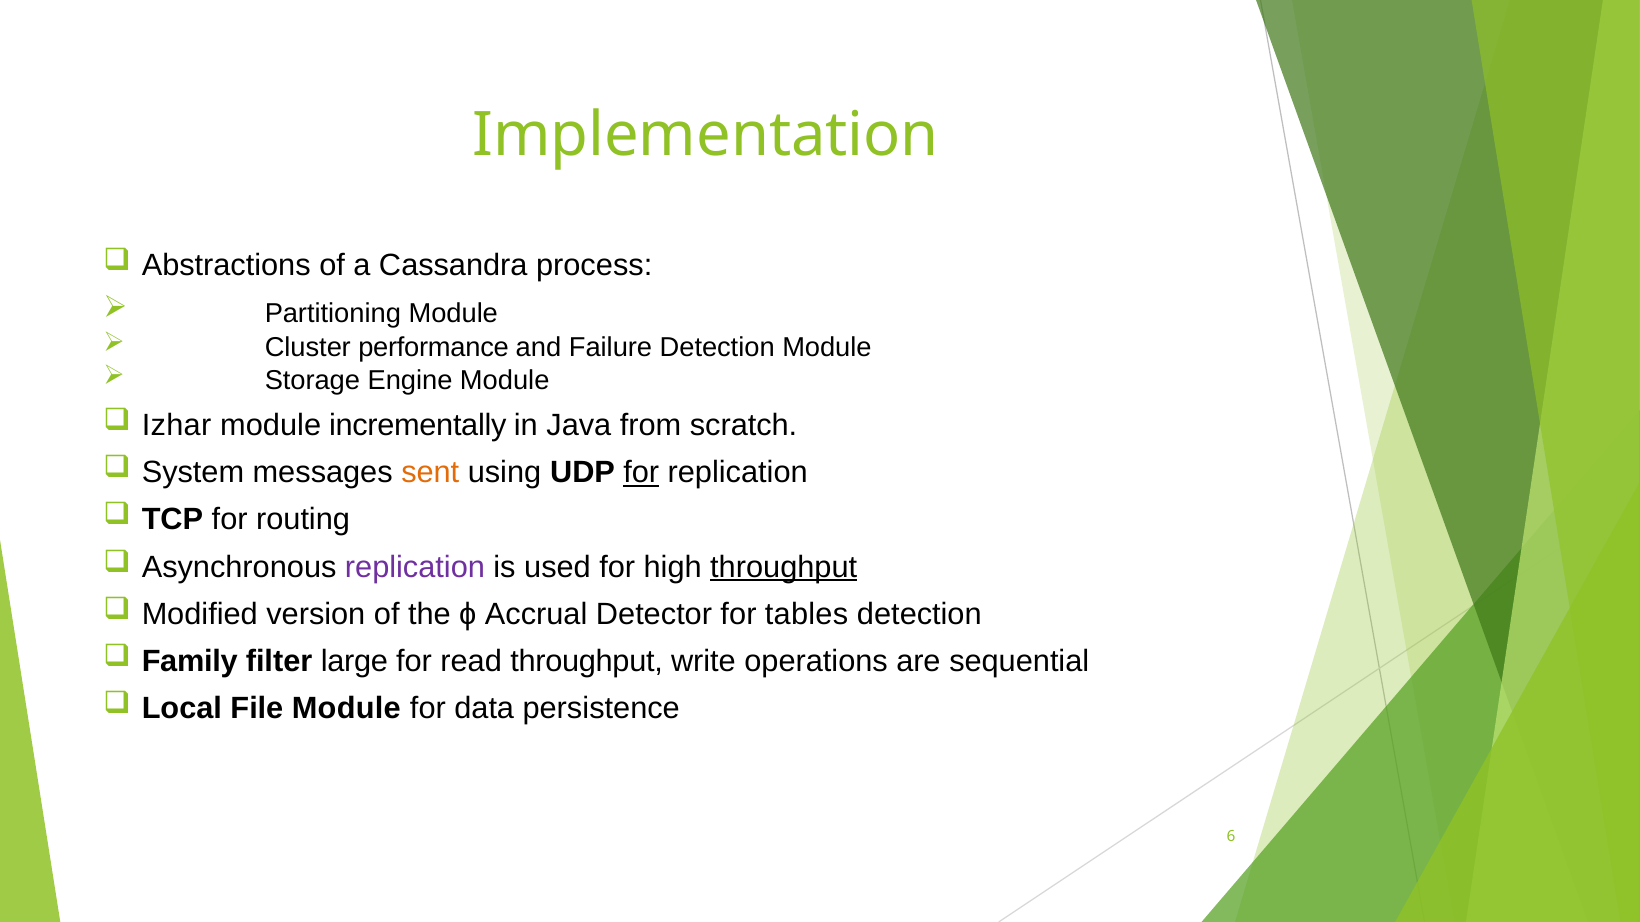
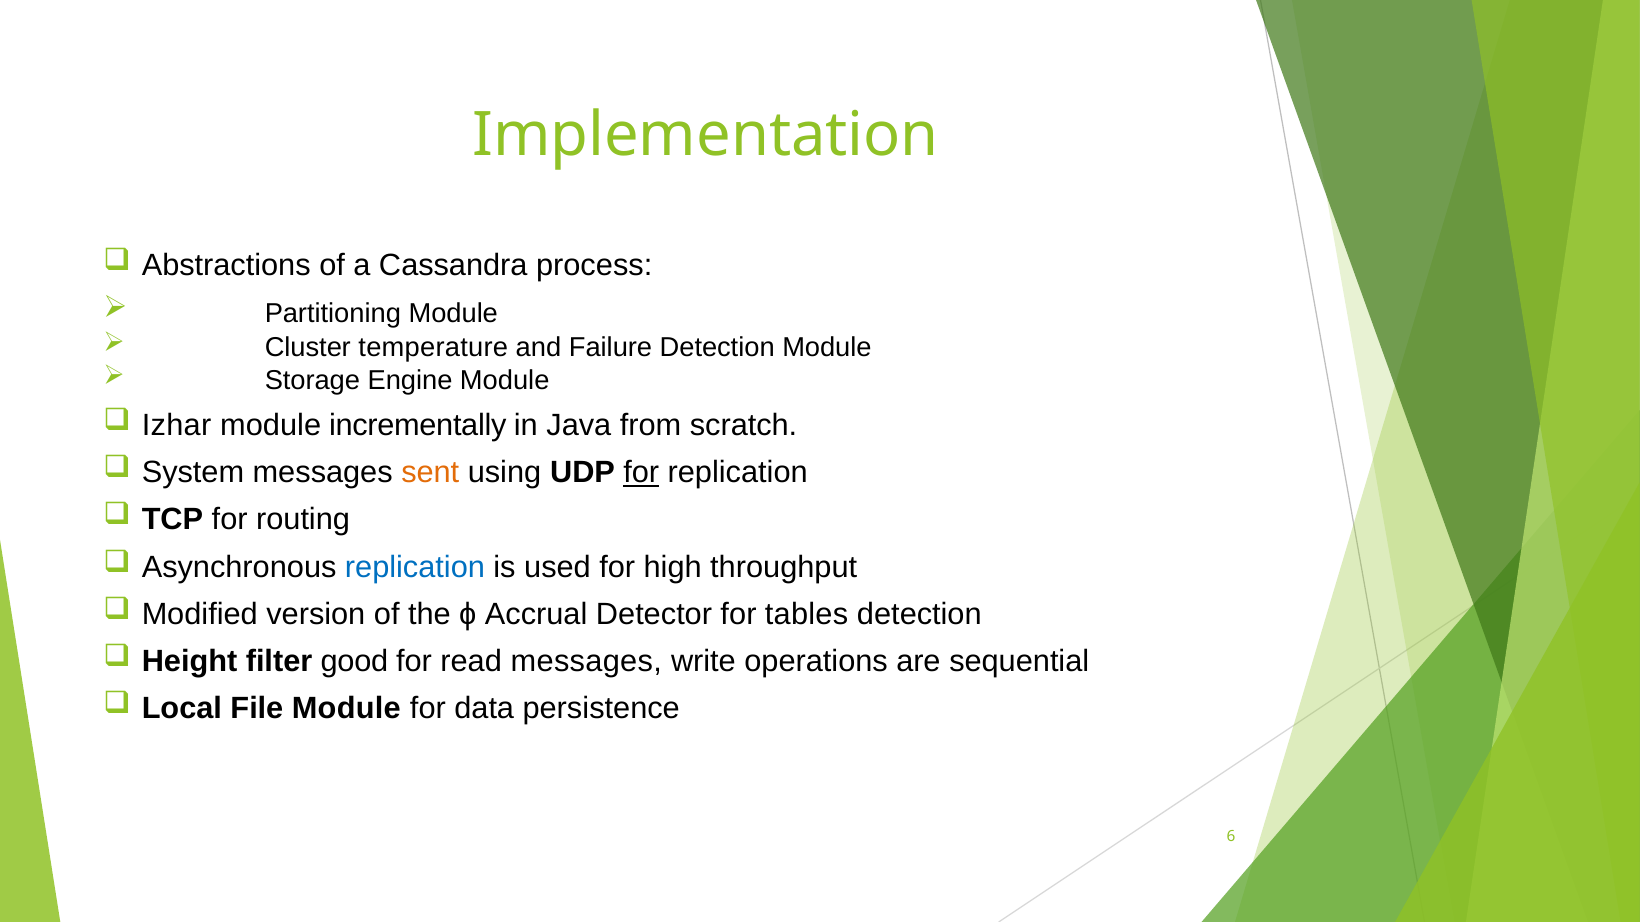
performance: performance -> temperature
replication at (415, 567) colour: purple -> blue
throughput at (784, 567) underline: present -> none
Family: Family -> Height
large: large -> good
read throughput: throughput -> messages
